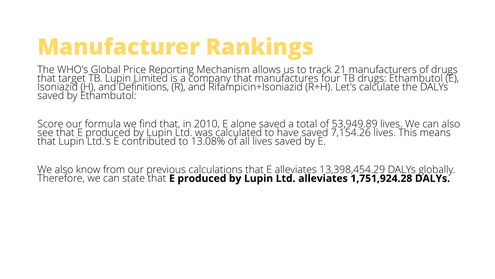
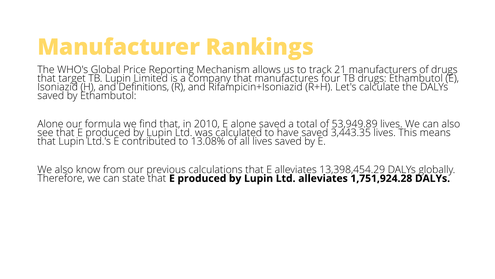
Score at (50, 124): Score -> Alone
7,154.26: 7,154.26 -> 3,443.35
